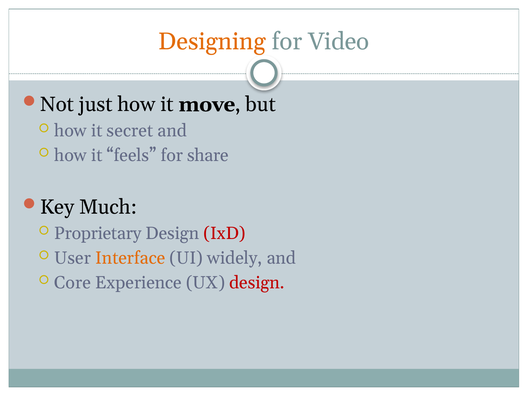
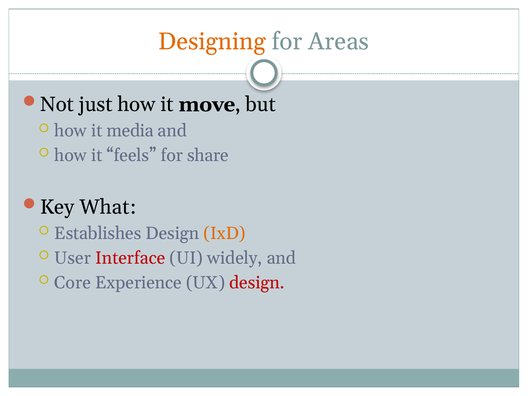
Video: Video -> Areas
secret: secret -> media
Much: Much -> What
Proprietary: Proprietary -> Establishes
IxD colour: red -> orange
Interface colour: orange -> red
